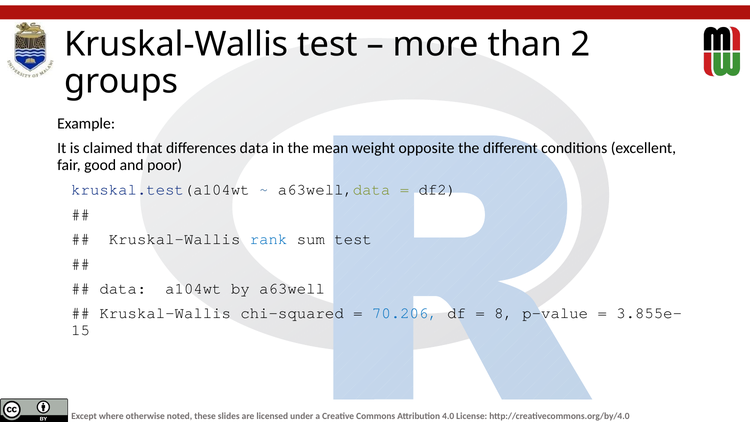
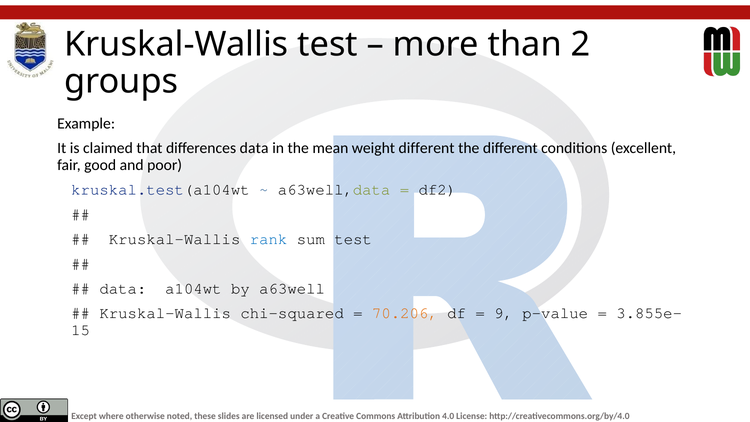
weight opposite: opposite -> different
70.206 colour: blue -> orange
8: 8 -> 9
